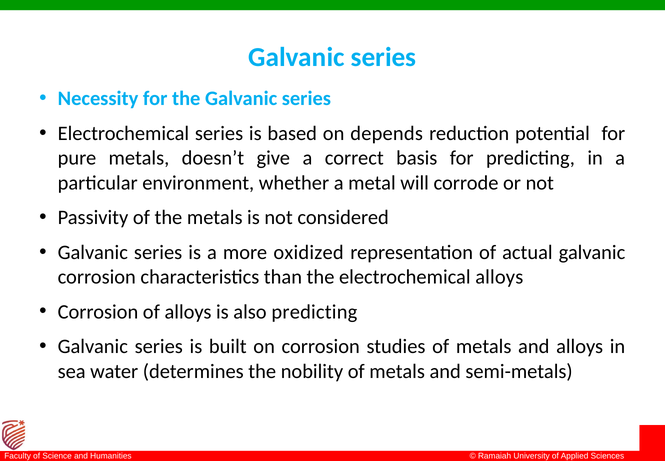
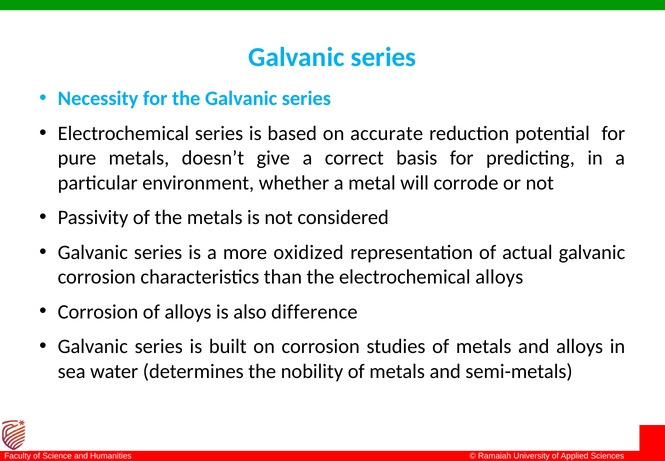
depends: depends -> accurate
also predicting: predicting -> difference
